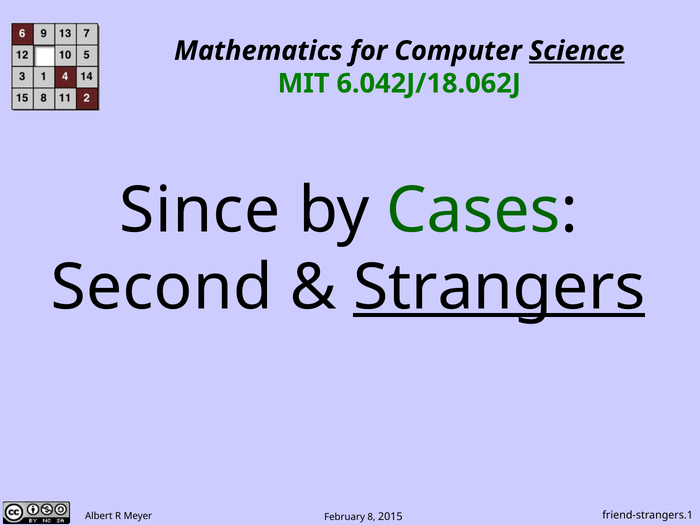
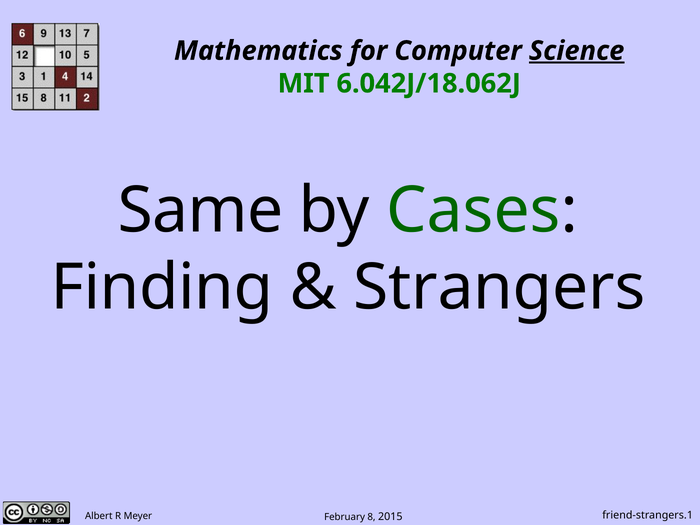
Since: Since -> Same
Second: Second -> Finding
Strangers underline: present -> none
